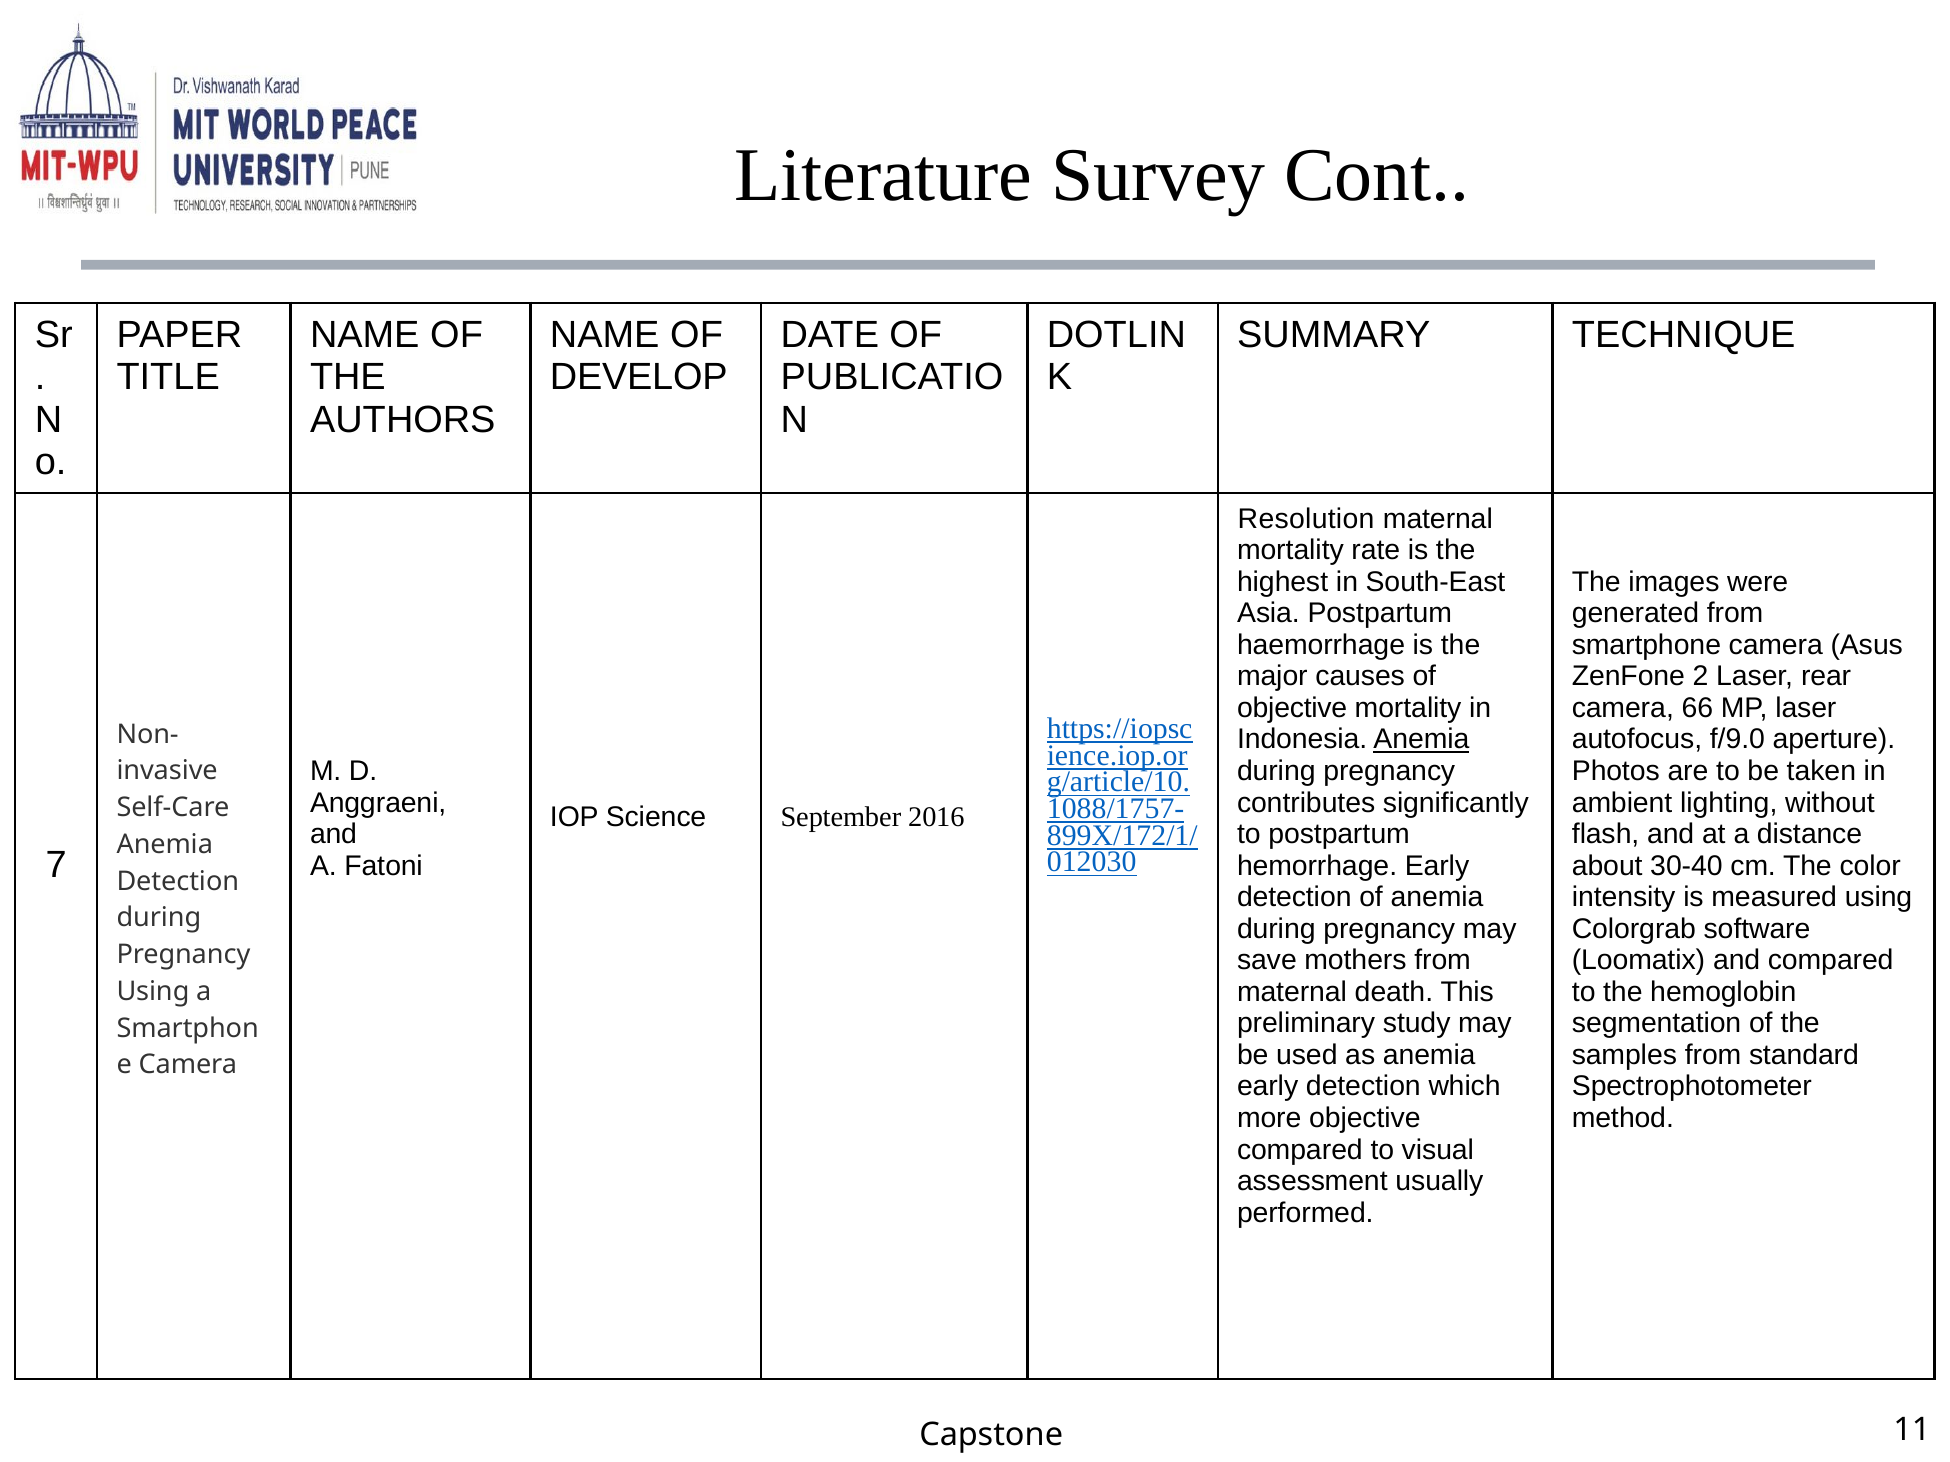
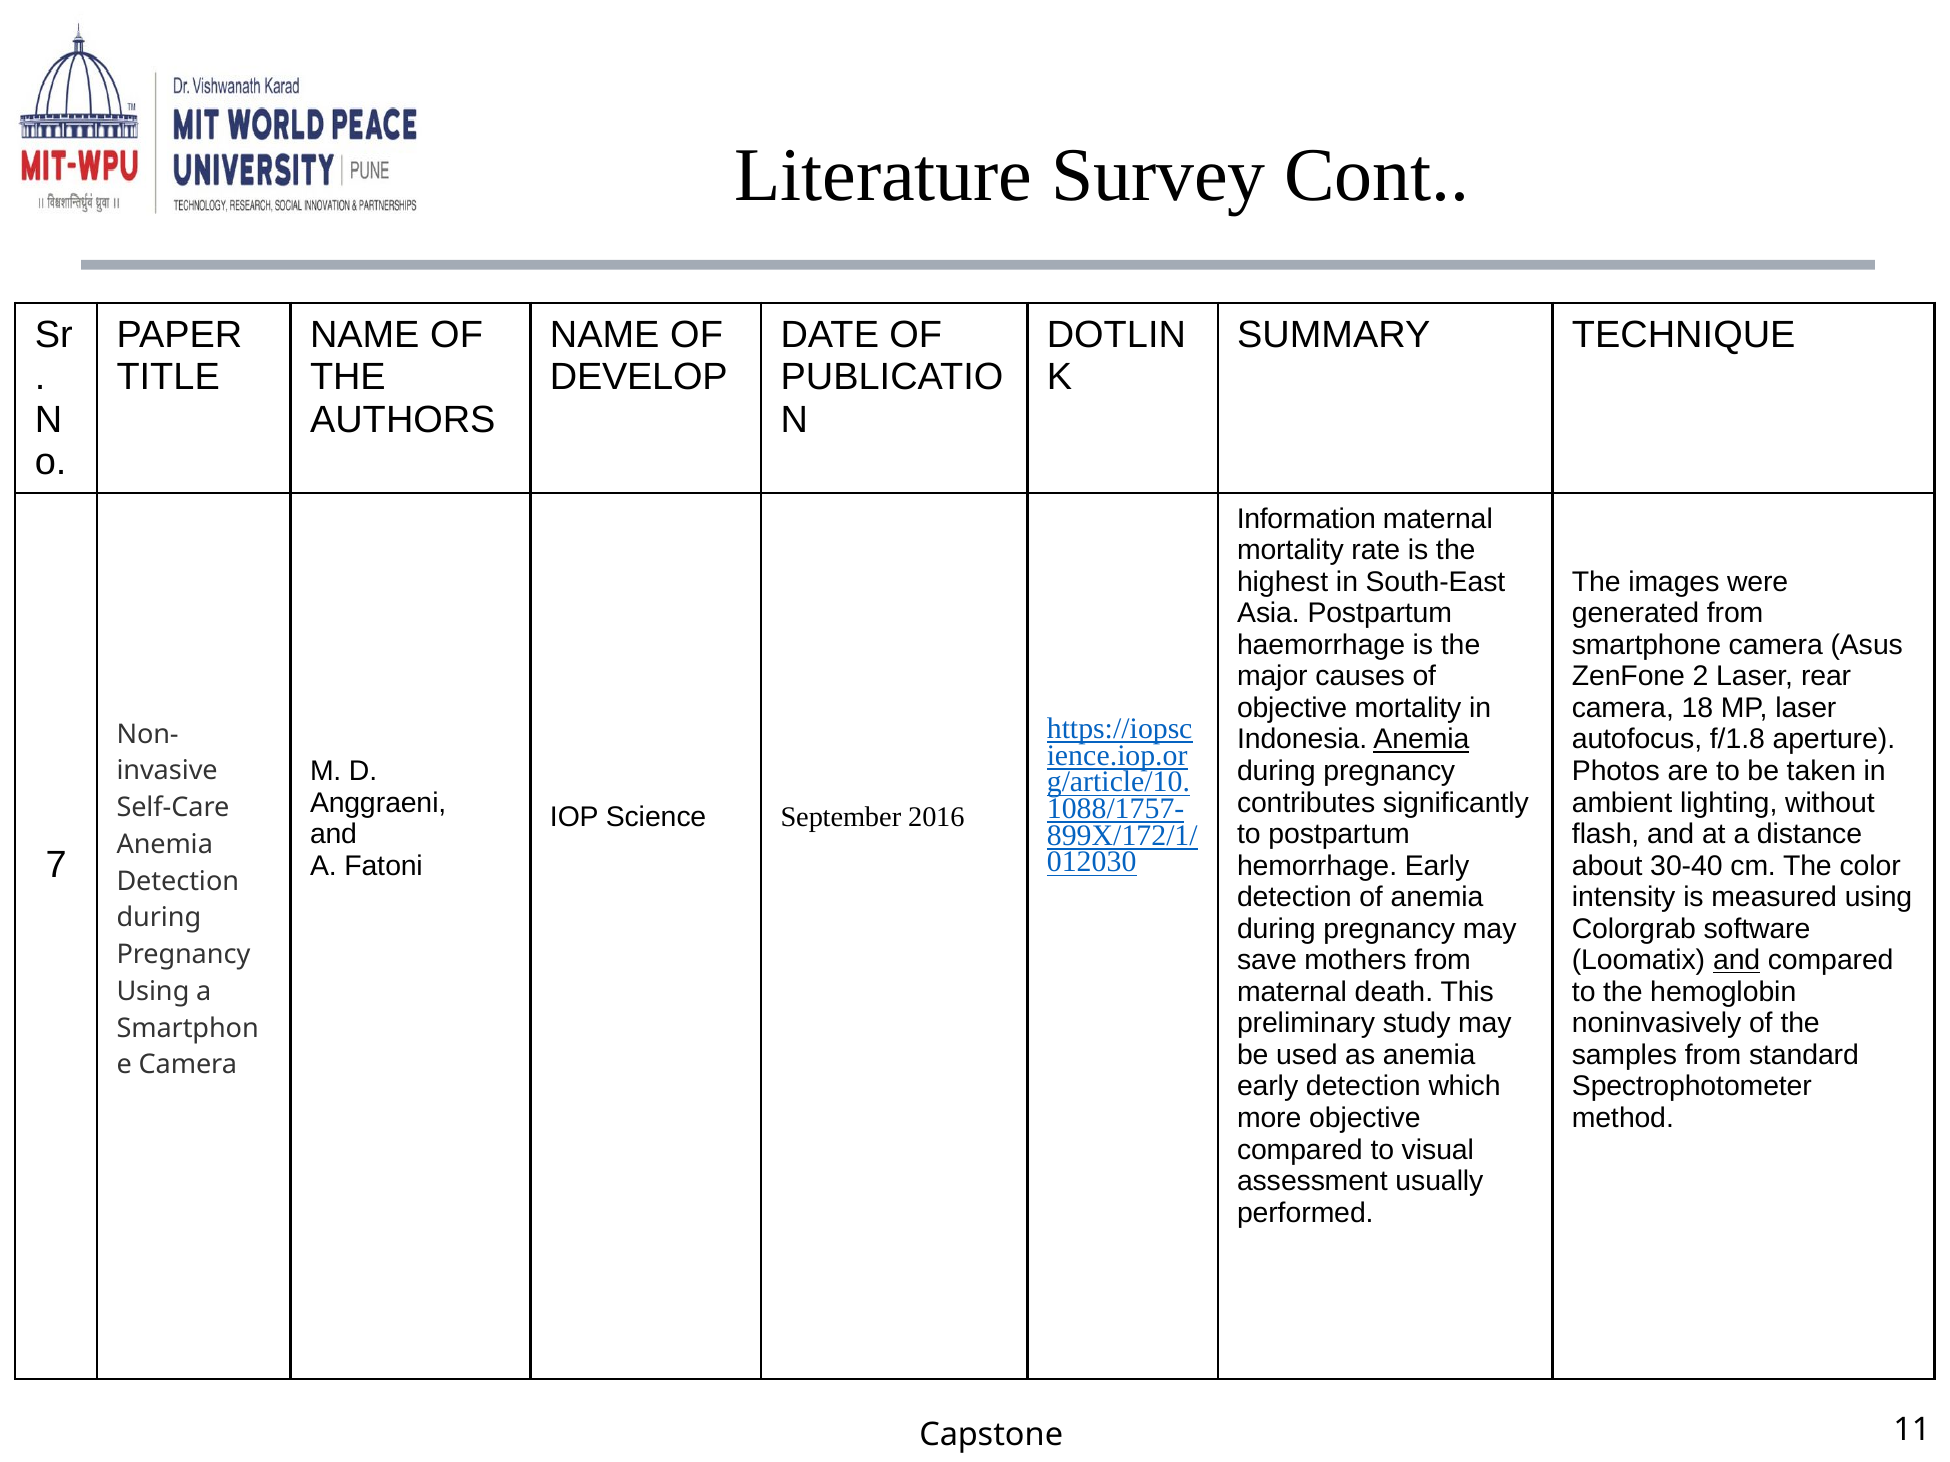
Resolution: Resolution -> Information
66: 66 -> 18
f/9.0: f/9.0 -> f/1.8
and at (1737, 961) underline: none -> present
segmentation: segmentation -> noninvasively
